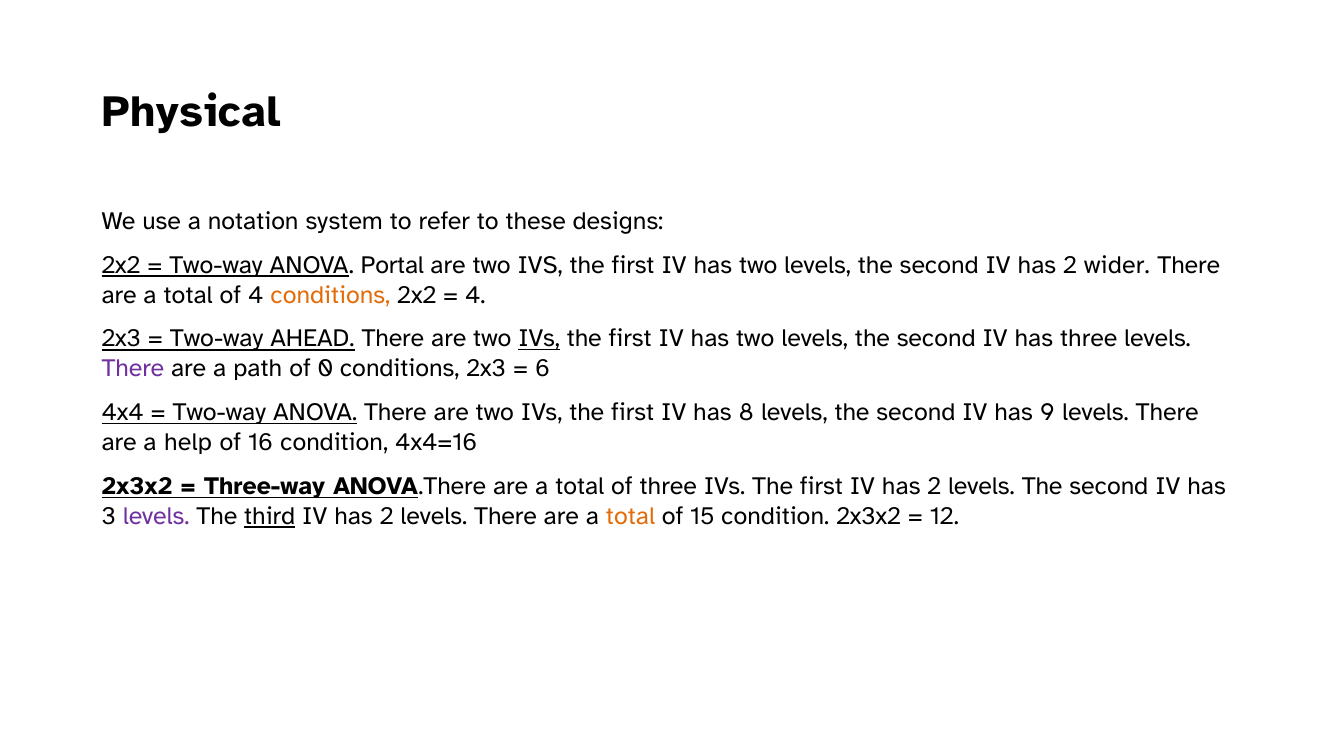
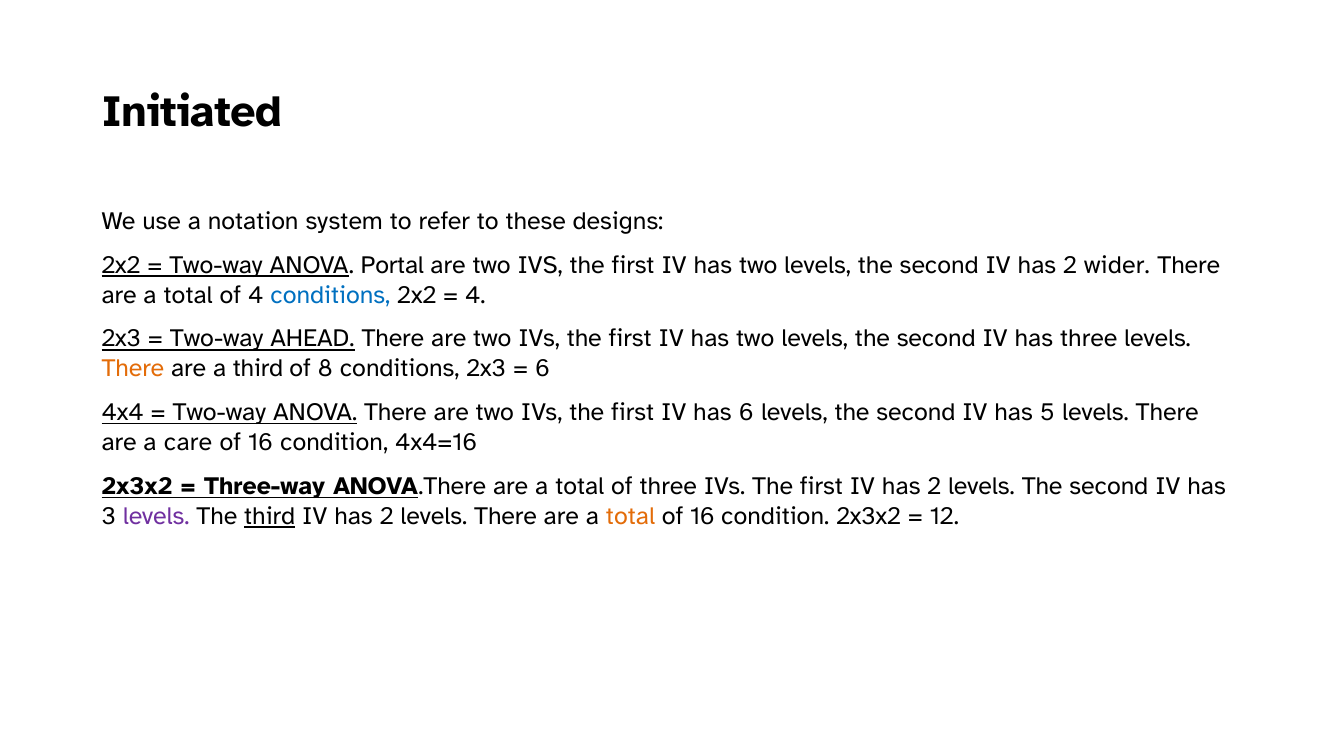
Physical: Physical -> Initiated
conditions at (330, 295) colour: orange -> blue
IVs at (539, 339) underline: present -> none
There at (133, 369) colour: purple -> orange
a path: path -> third
0: 0 -> 8
has 8: 8 -> 6
9: 9 -> 5
help: help -> care
15 at (702, 516): 15 -> 16
